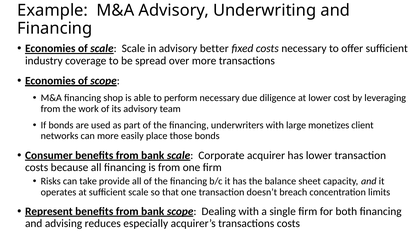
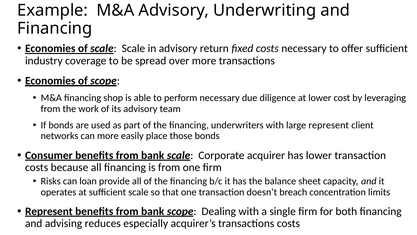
better: better -> return
large monetizes: monetizes -> represent
take: take -> loan
